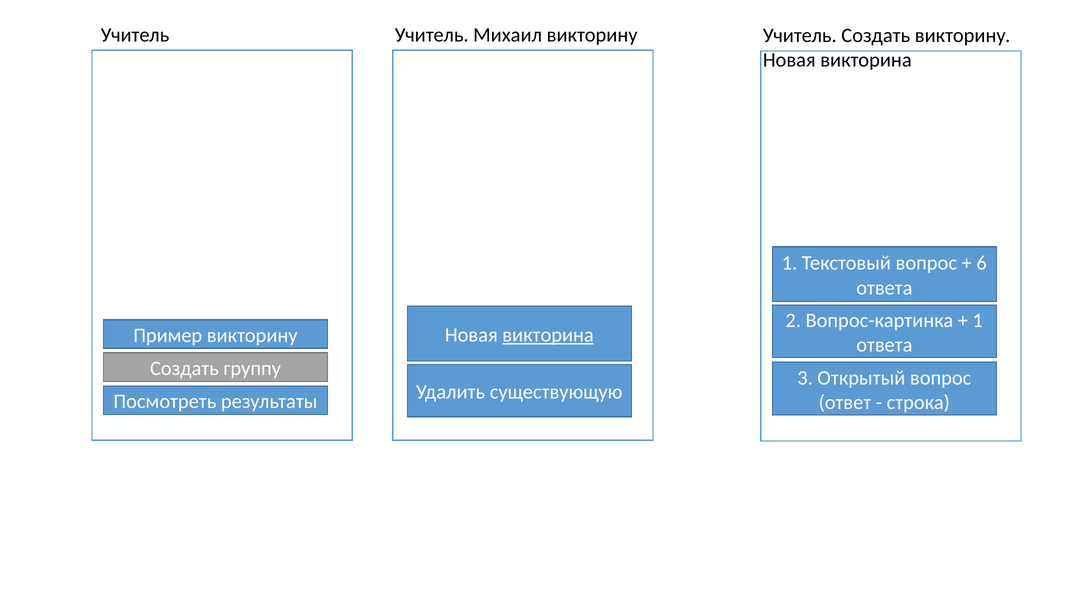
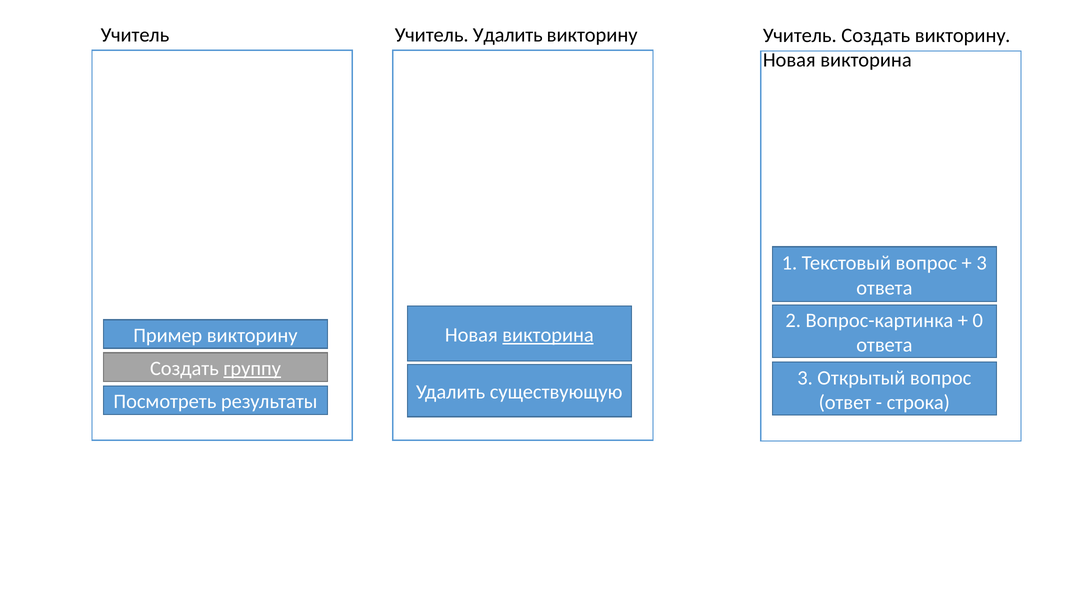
Учитель Михаил: Михаил -> Удалить
6 at (982, 263): 6 -> 3
1 at (978, 320): 1 -> 0
группу underline: none -> present
